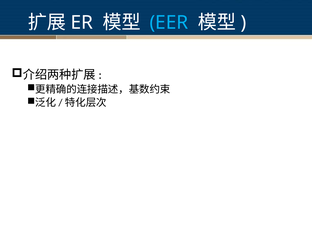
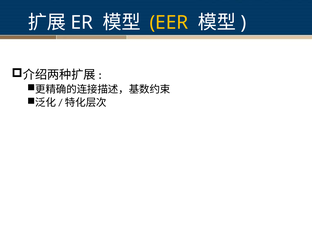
EER colour: light blue -> yellow
